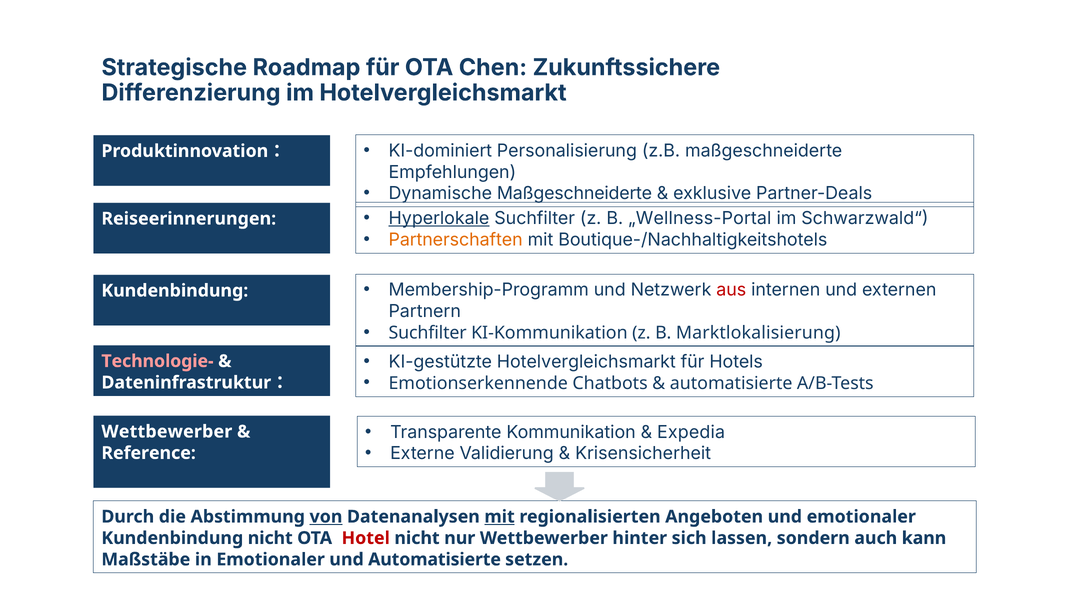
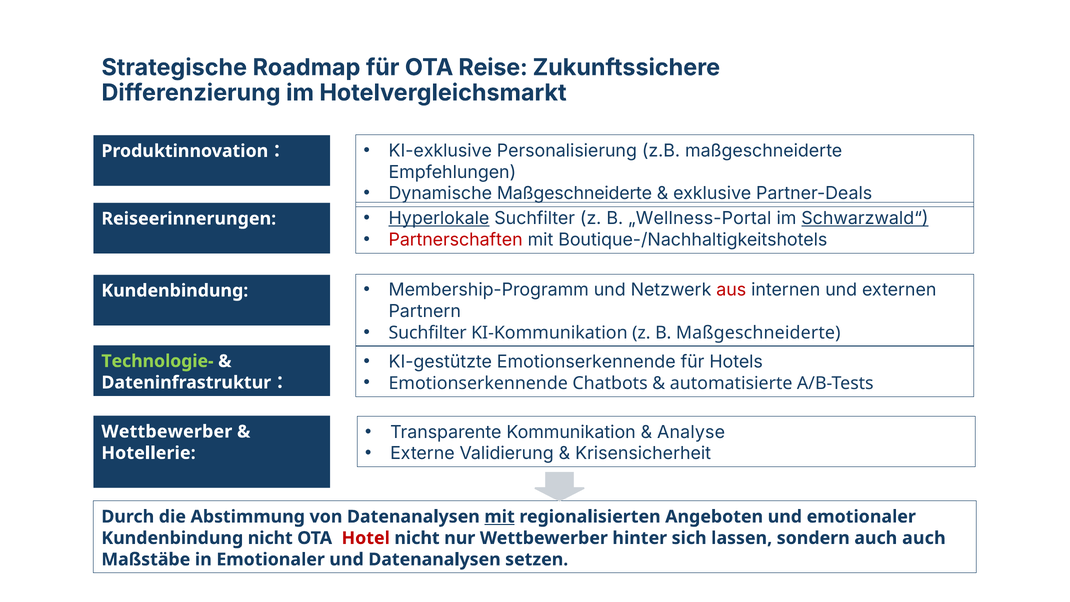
Chen: Chen -> Reise
KI-dominiert: KI-dominiert -> KI-exklusive
Schwarzwald“ underline: none -> present
Partnerschaften colour: orange -> red
B Marktlokalisierung: Marktlokalisierung -> Maßgeschneiderte
KI-gestützte Hotelvergleichsmarkt: Hotelvergleichsmarkt -> Emotionserkennende
Technologie- colour: pink -> light green
Expedia: Expedia -> Analyse
Reference: Reference -> Hotellerie
von underline: present -> none
auch kann: kann -> auch
und Automatisierte: Automatisierte -> Datenanalysen
